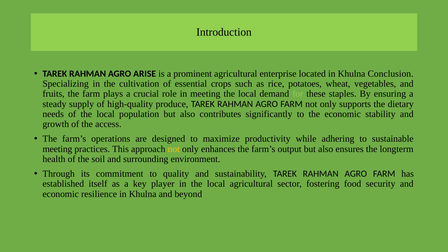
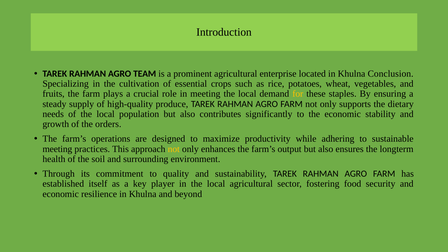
ARISE: ARISE -> TEAM
for colour: light green -> yellow
access: access -> orders
